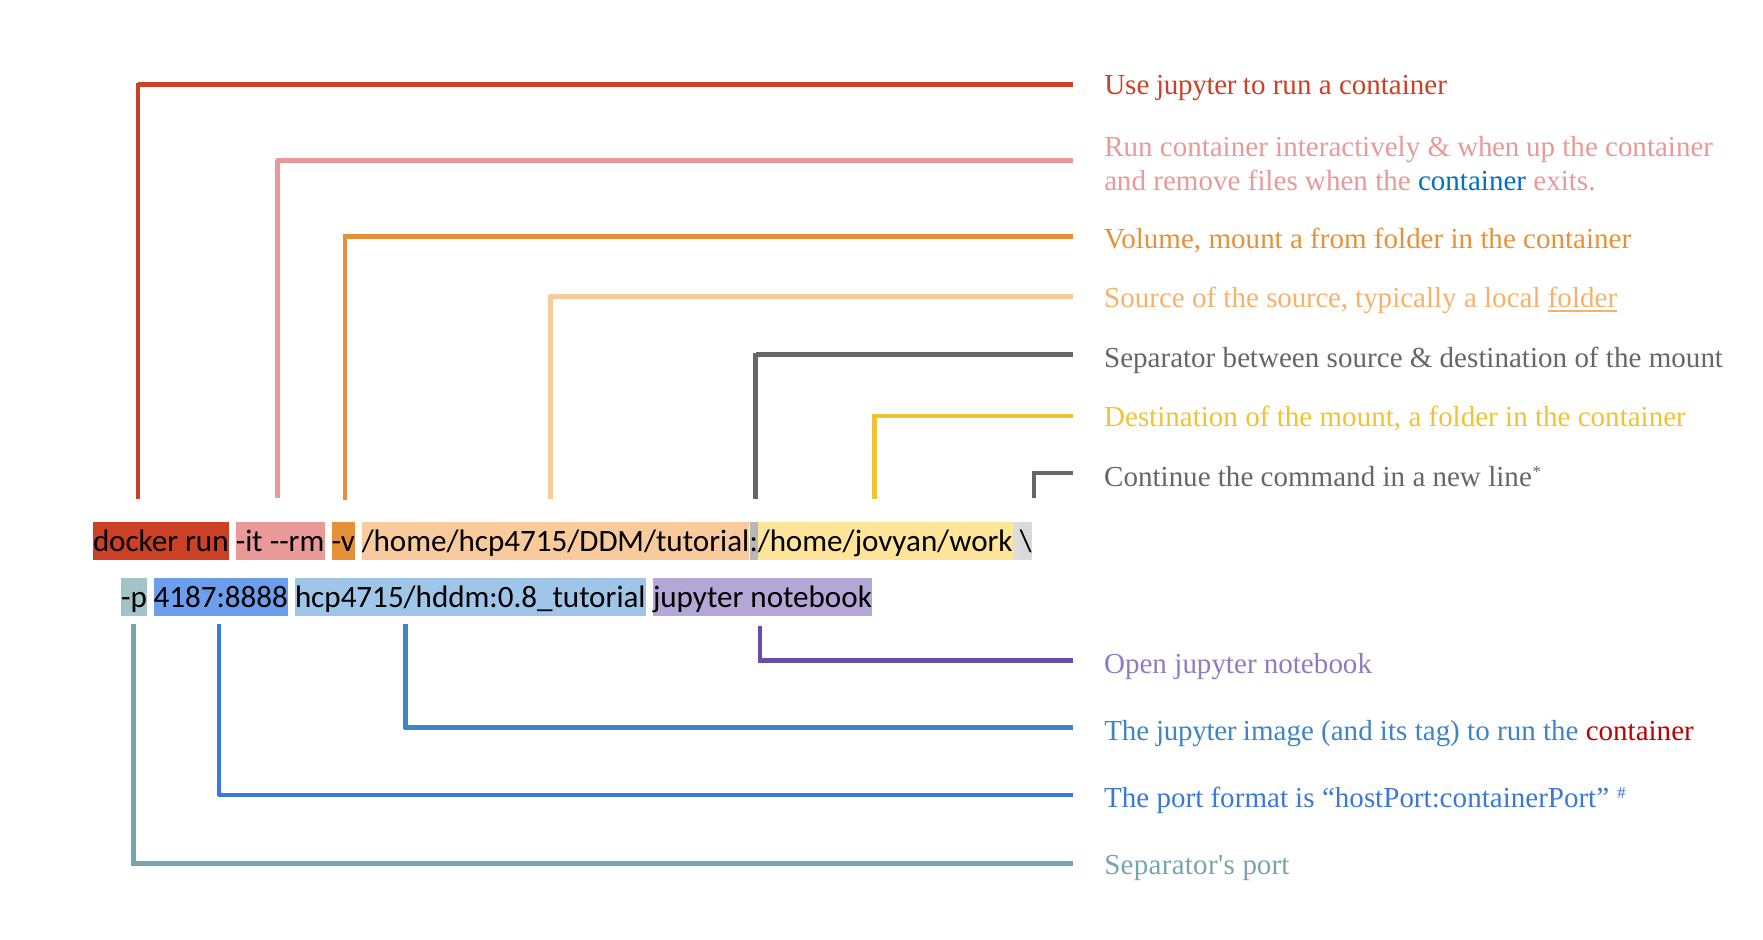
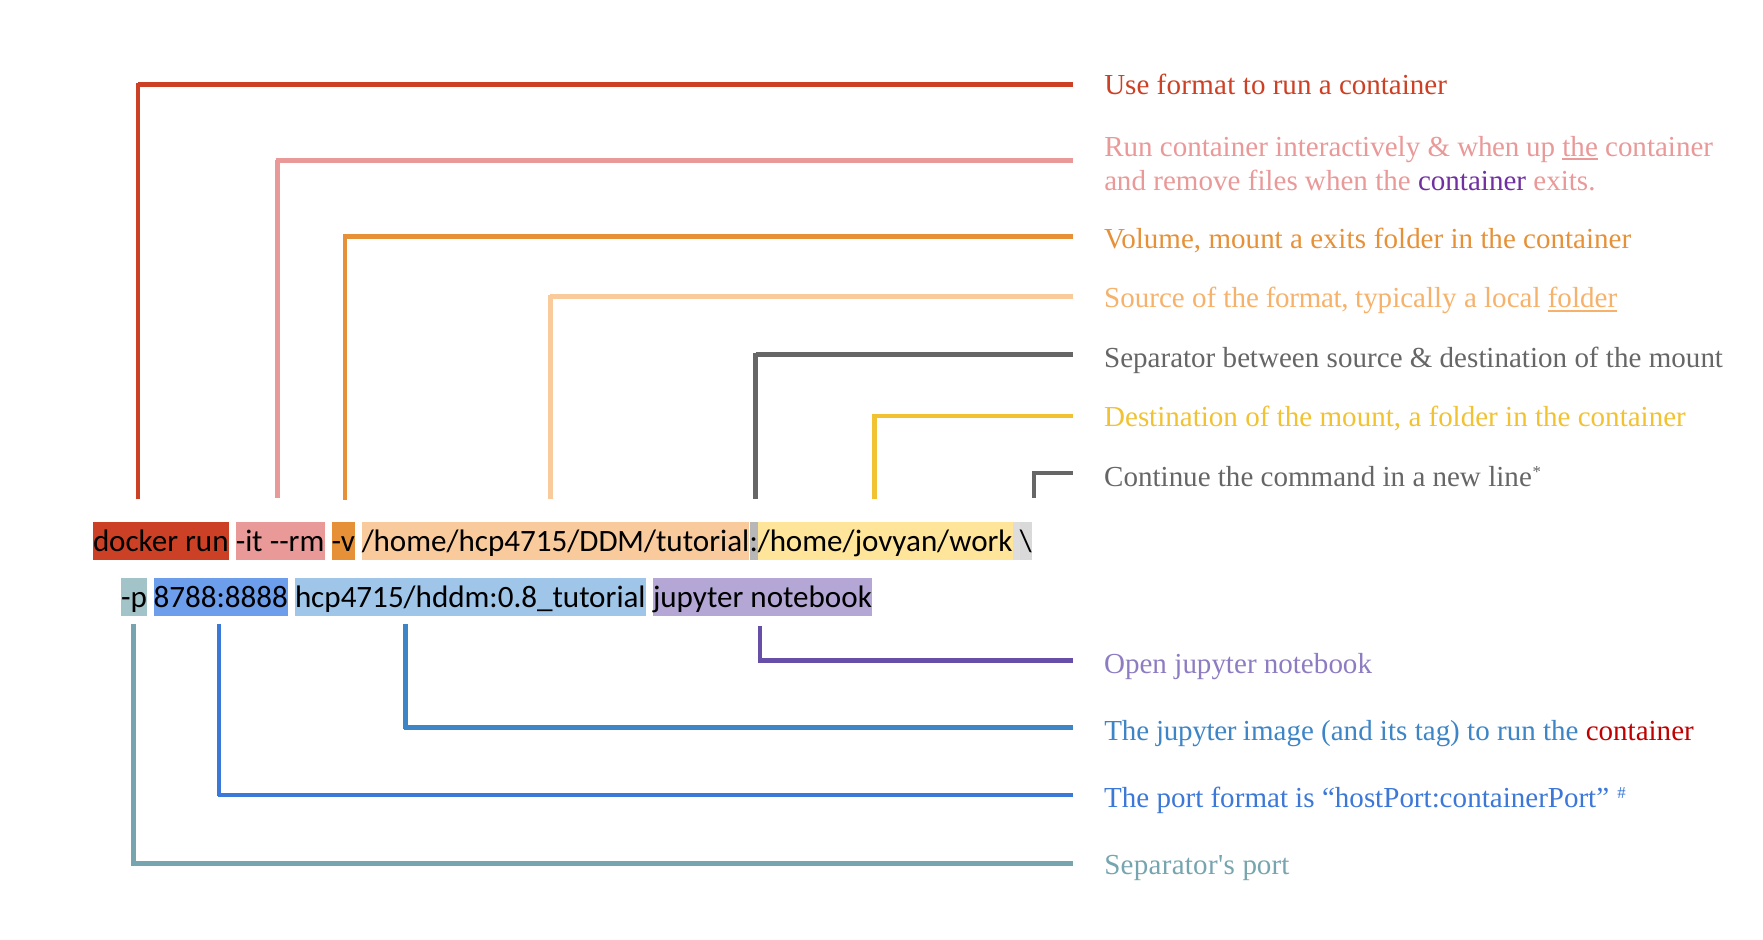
Use jupyter: jupyter -> format
the at (1580, 147) underline: none -> present
container at (1472, 181) colour: blue -> purple
a from: from -> exits
the source: source -> format
4187:8888: 4187:8888 -> 8788:8888
